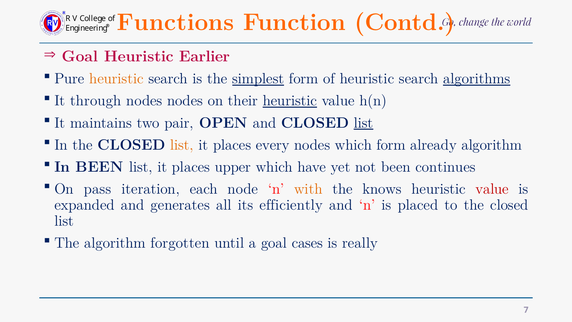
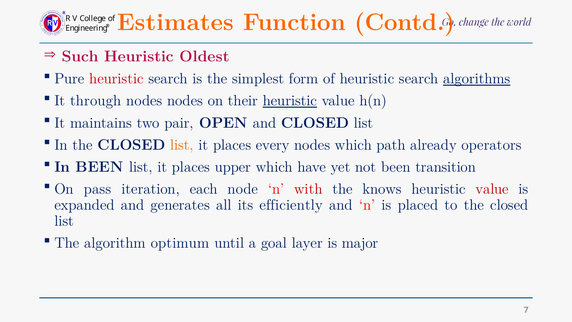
Functions: Functions -> Estimates
Goal at (80, 57): Goal -> Such
Earlier: Earlier -> Oldest
heuristic at (116, 79) colour: orange -> red
simplest underline: present -> none
list at (364, 123) underline: present -> none
which form: form -> path
already algorithm: algorithm -> operators
continues: continues -> transition
with colour: orange -> red
forgotten: forgotten -> optimum
cases: cases -> layer
really: really -> major
